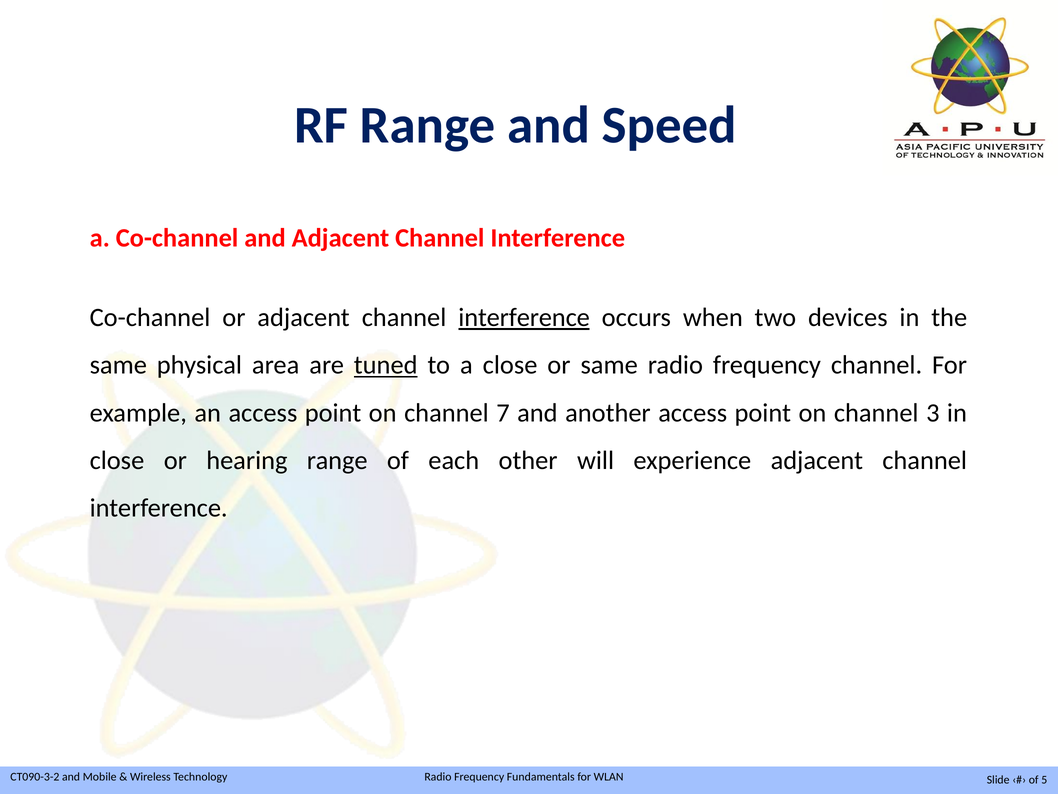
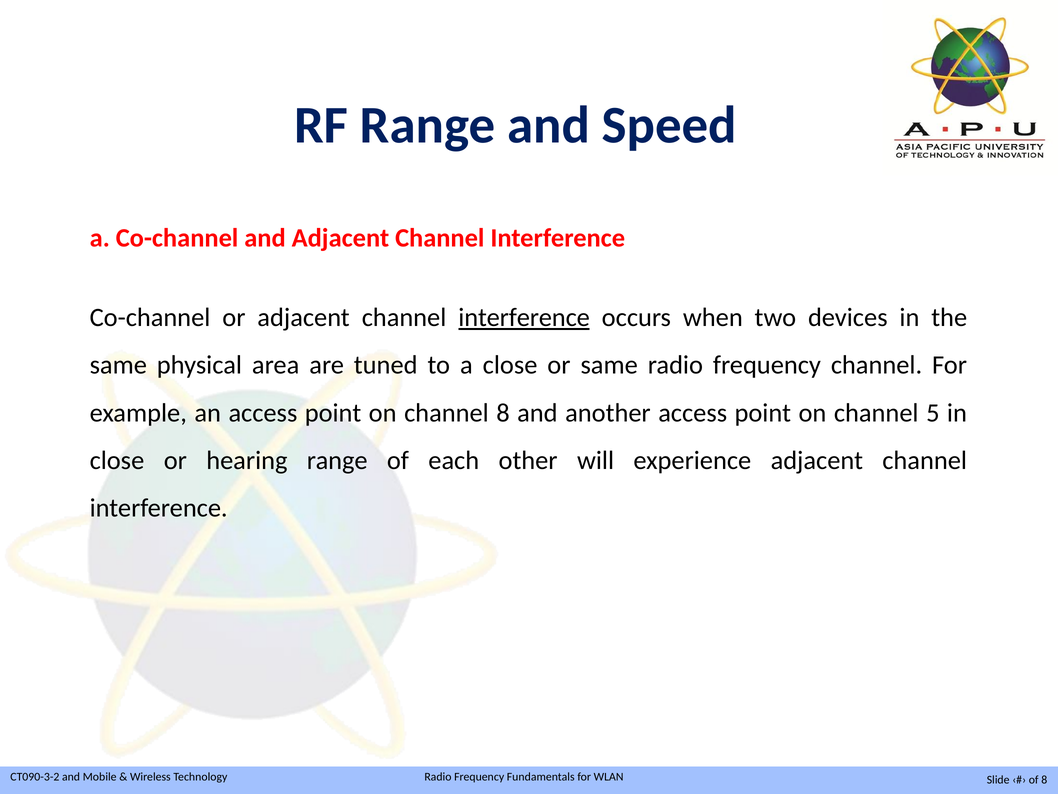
tuned underline: present -> none
channel 7: 7 -> 8
3: 3 -> 5
of 5: 5 -> 8
